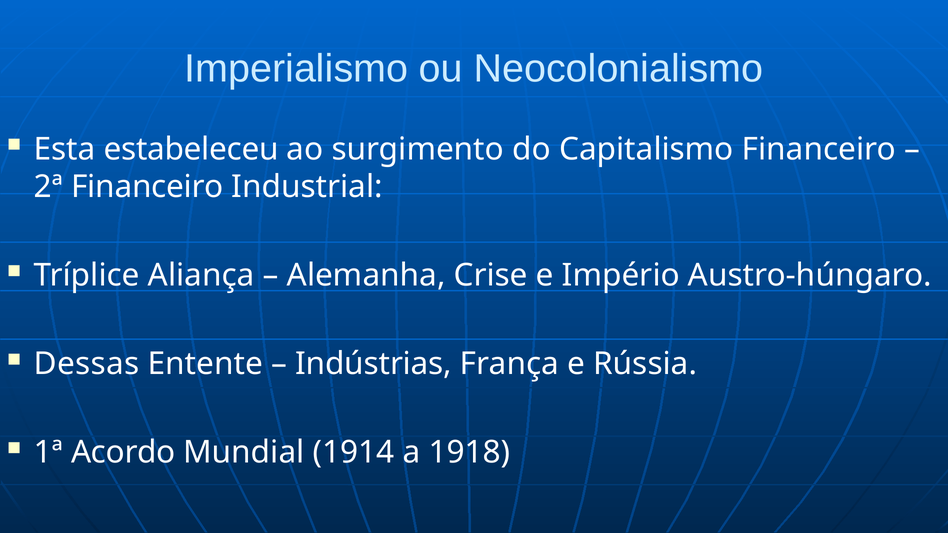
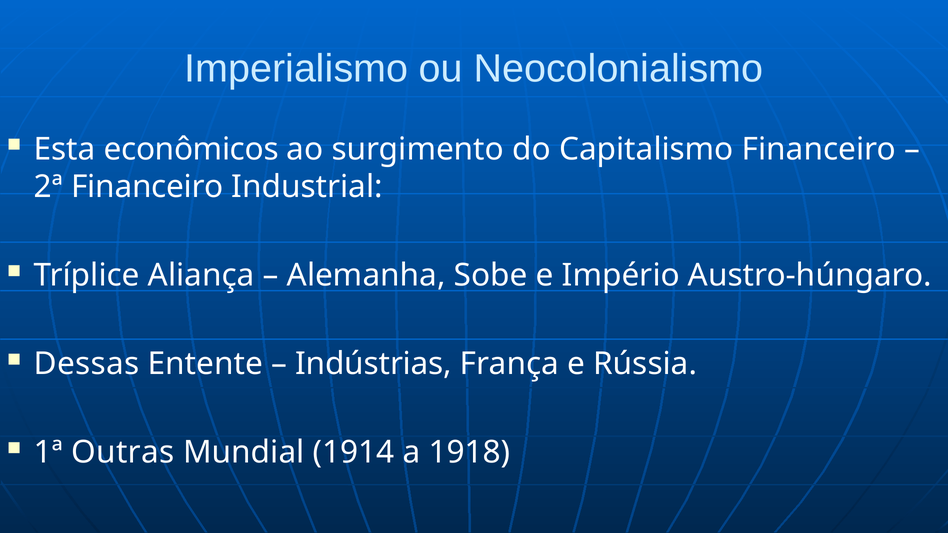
estabeleceu: estabeleceu -> econômicos
Crise: Crise -> Sobe
Acordo: Acordo -> Outras
